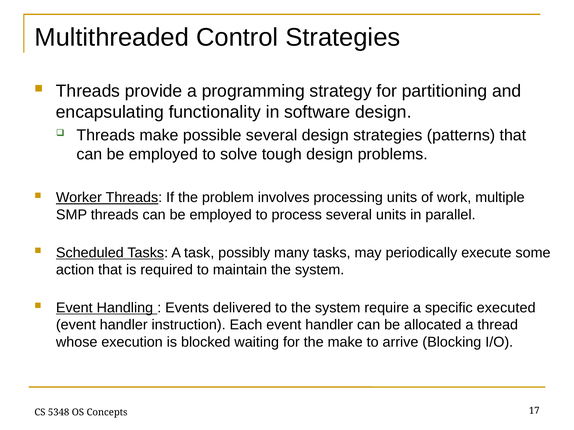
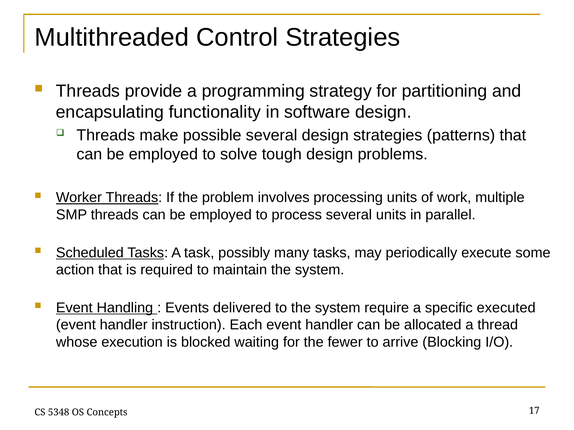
the make: make -> fewer
